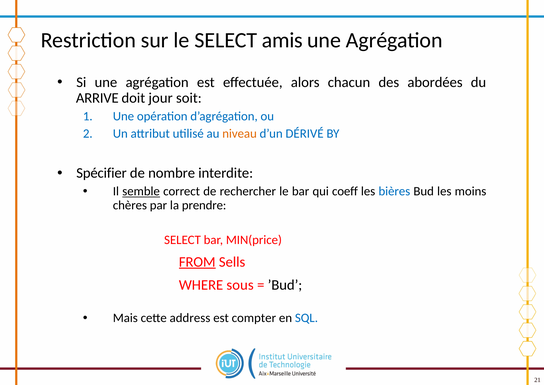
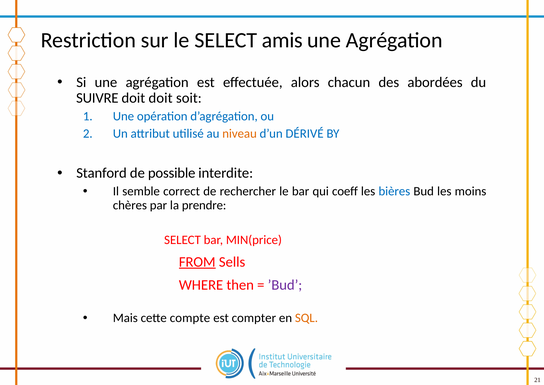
ARRIVE: ARRIVE -> SUIVRE
doit jour: jour -> doit
Spécifier: Spécifier -> Stanford
nombre: nombre -> possible
semble underline: present -> none
sous: sous -> then
’Bud colour: black -> purple
address: address -> compte
SQL colour: blue -> orange
